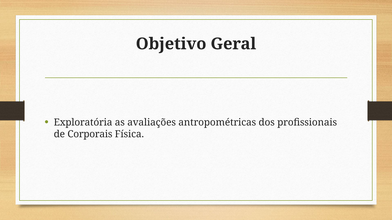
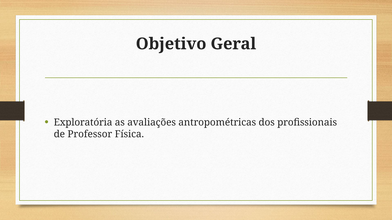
Corporais: Corporais -> Professor
